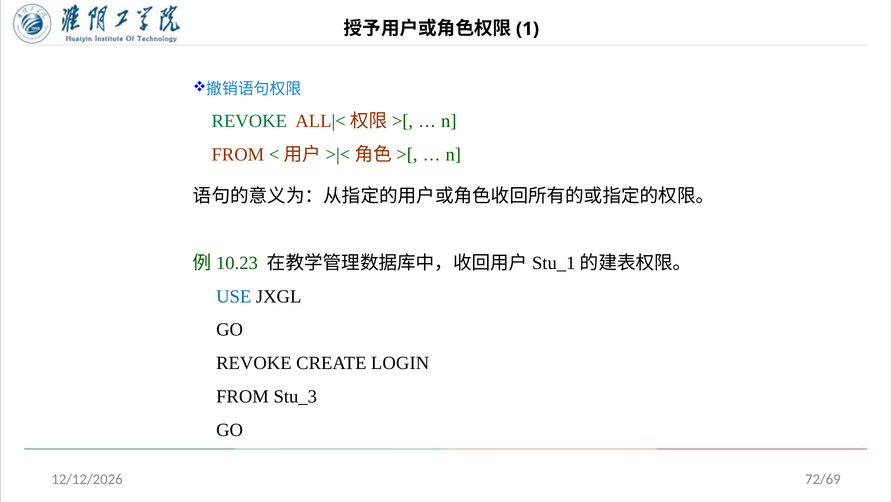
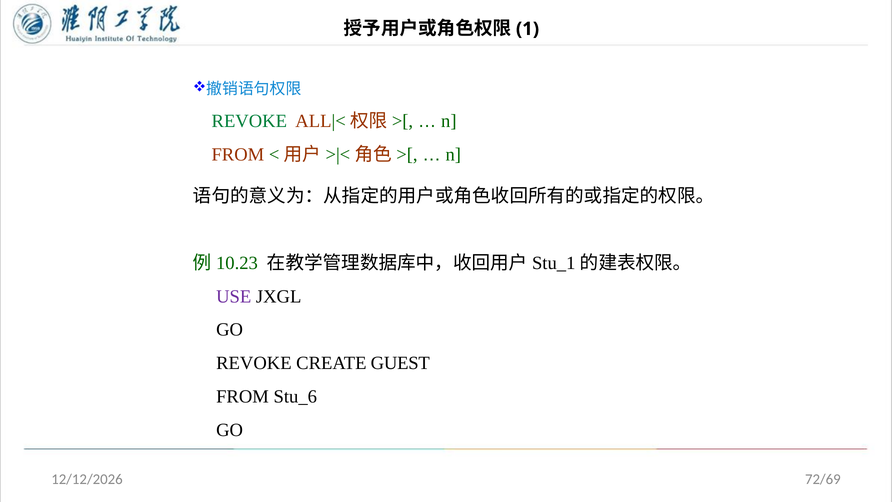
USE colour: blue -> purple
LOGIN: LOGIN -> GUEST
Stu_3: Stu_3 -> Stu_6
